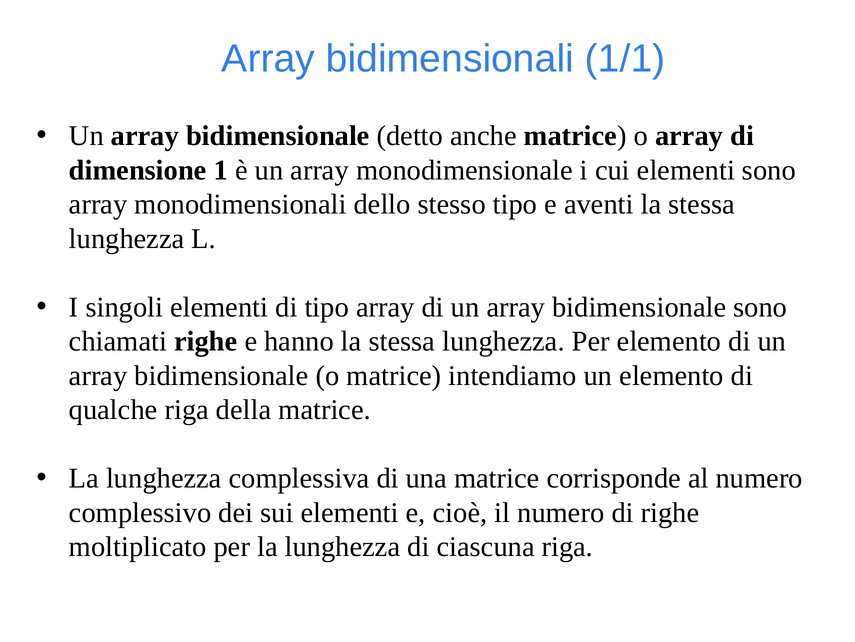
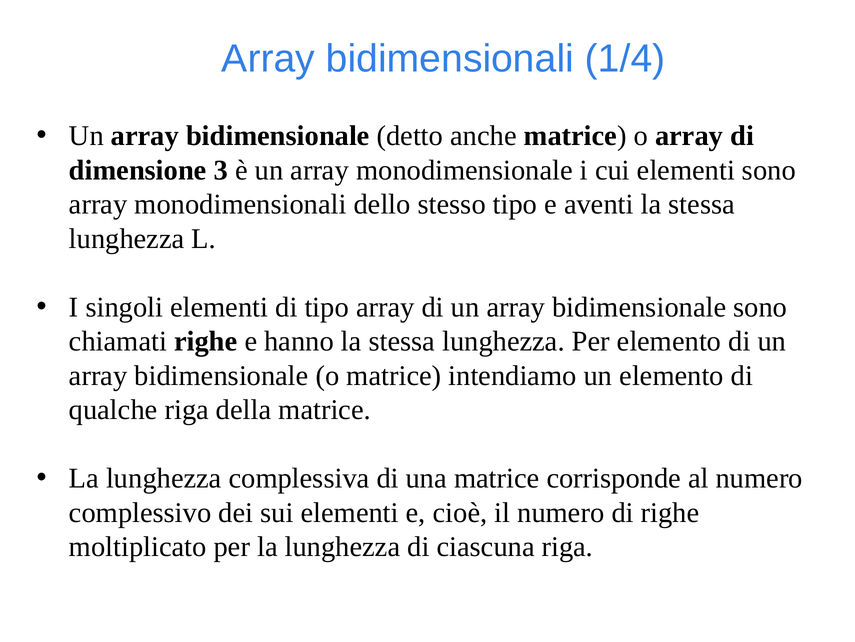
1/1: 1/1 -> 1/4
1: 1 -> 3
